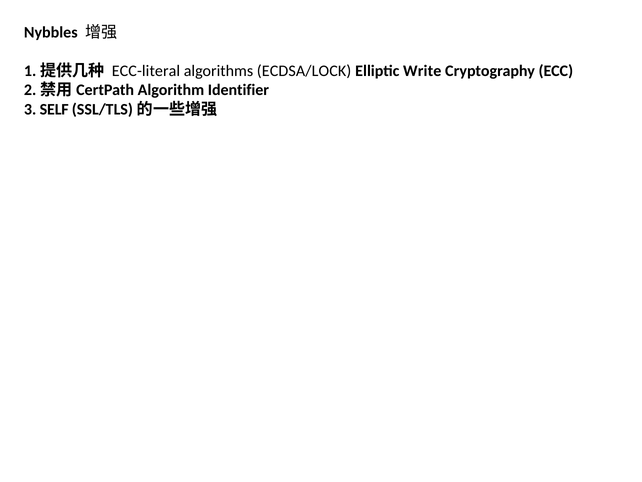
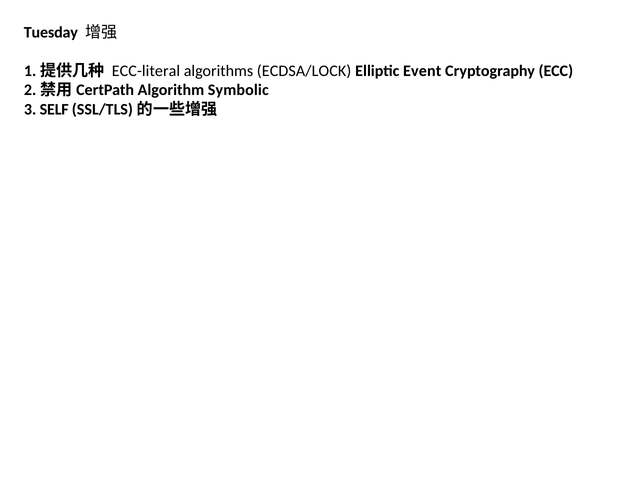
Nybbles: Nybbles -> Tuesday
Write: Write -> Event
Identifier: Identifier -> Symbolic
